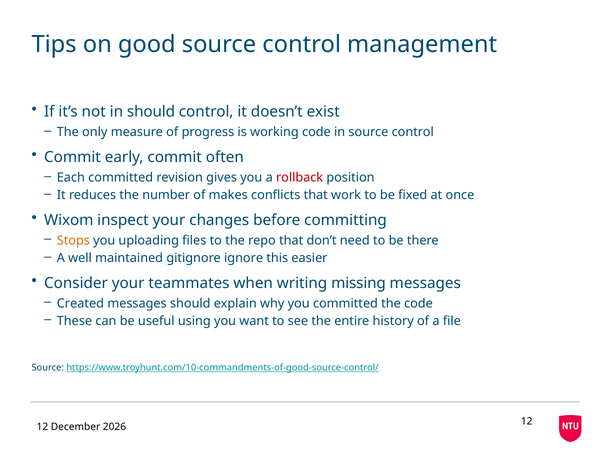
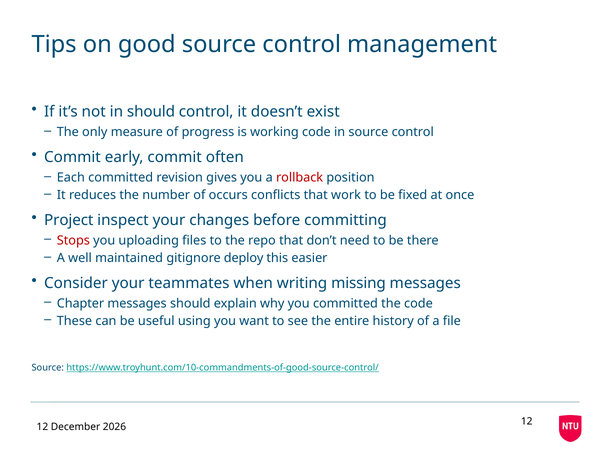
makes: makes -> occurs
Wixom: Wixom -> Project
Stops colour: orange -> red
ignore: ignore -> deploy
Created: Created -> Chapter
